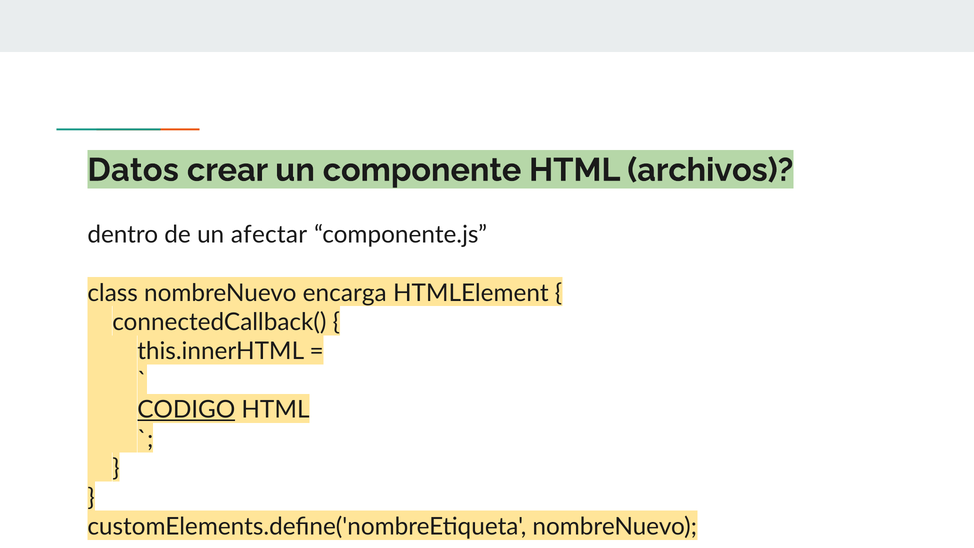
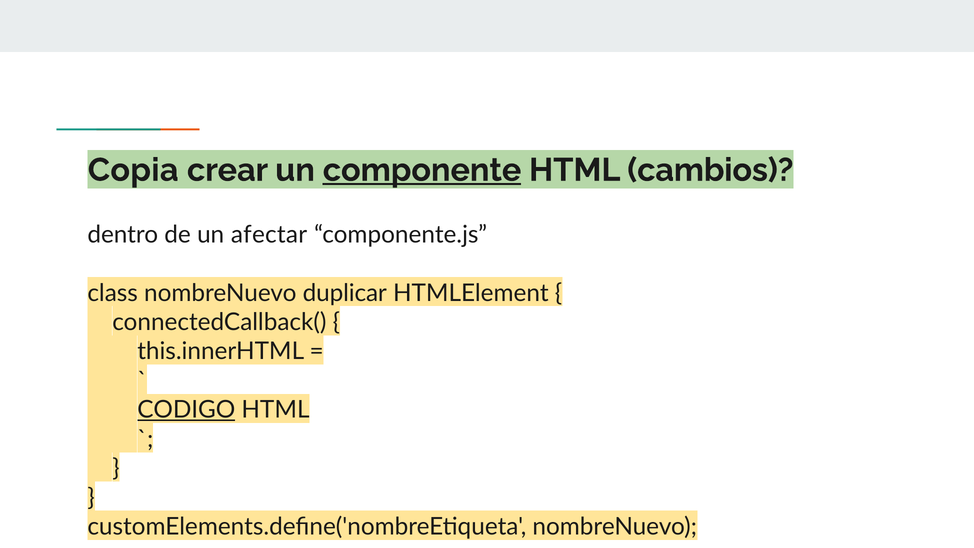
Datos: Datos -> Copia
componente underline: none -> present
archivos: archivos -> cambios
encarga: encarga -> duplicar
